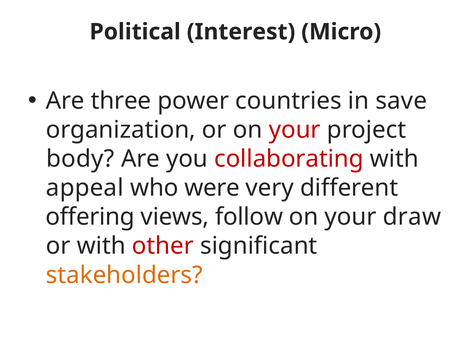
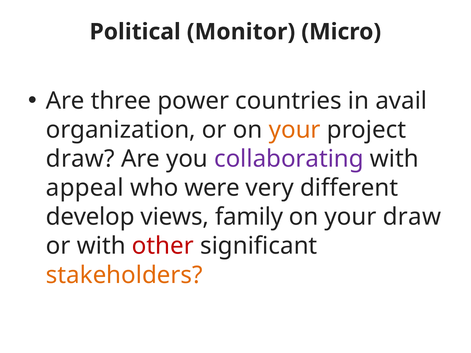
Interest: Interest -> Monitor
save: save -> avail
your at (295, 130) colour: red -> orange
body at (80, 159): body -> draw
collaborating colour: red -> purple
offering: offering -> develop
follow: follow -> family
